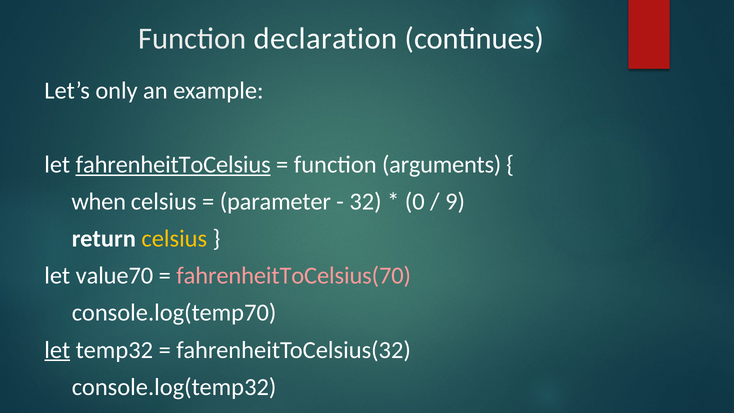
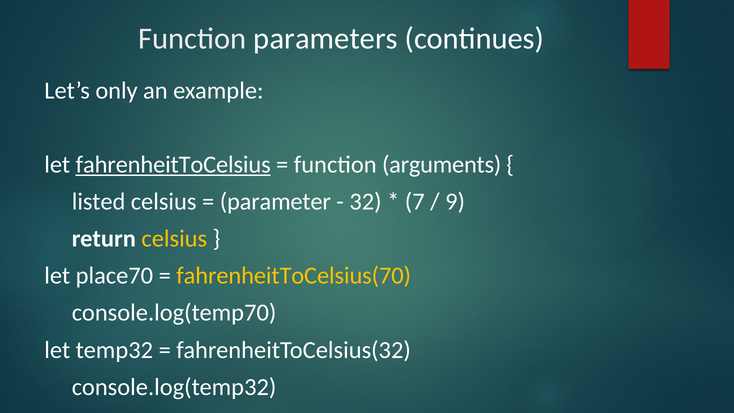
declaration: declaration -> parameters
when: when -> listed
0: 0 -> 7
value70: value70 -> place70
fahrenheitToCelsius(70 colour: pink -> yellow
let at (57, 350) underline: present -> none
